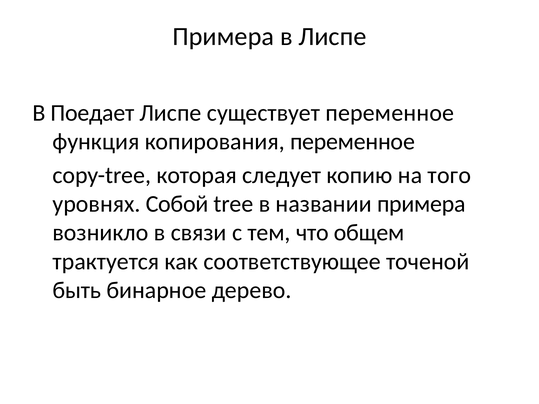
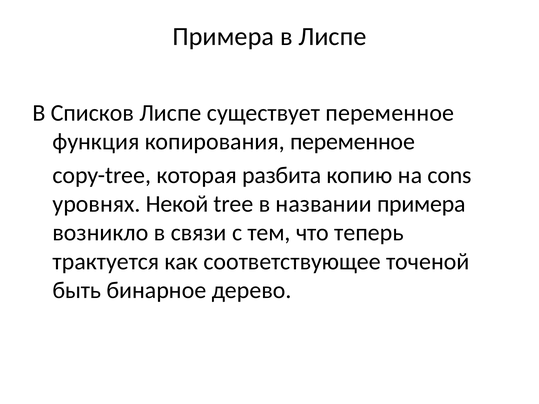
Поедает: Поедает -> Списков
следует: следует -> разбита
того: того -> cons
Собой: Собой -> Некой
общем: общем -> теперь
